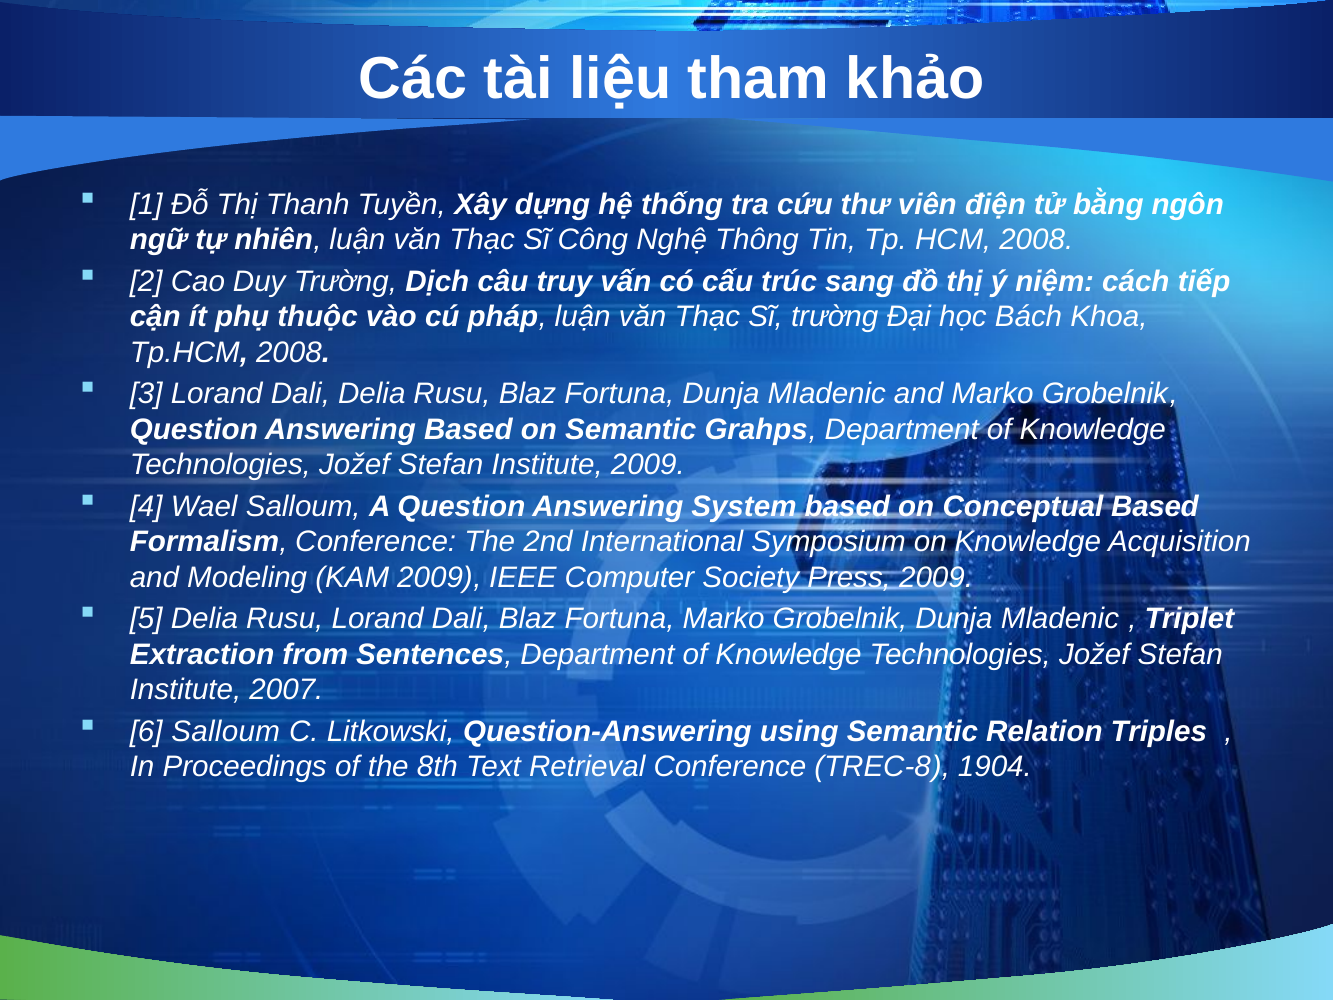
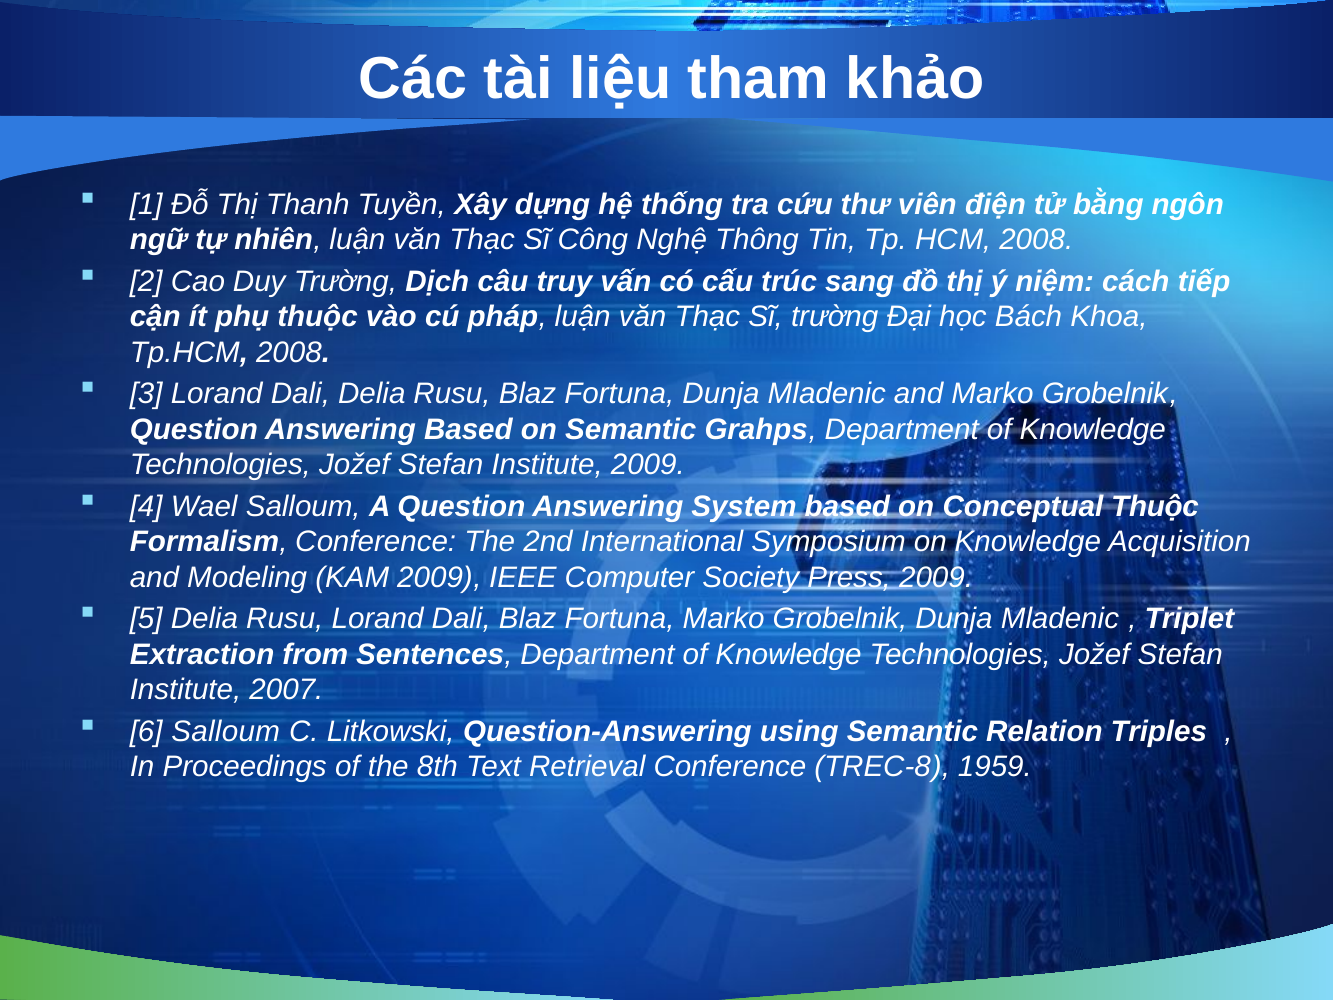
Conceptual Based: Based -> Thuộc
1904: 1904 -> 1959
